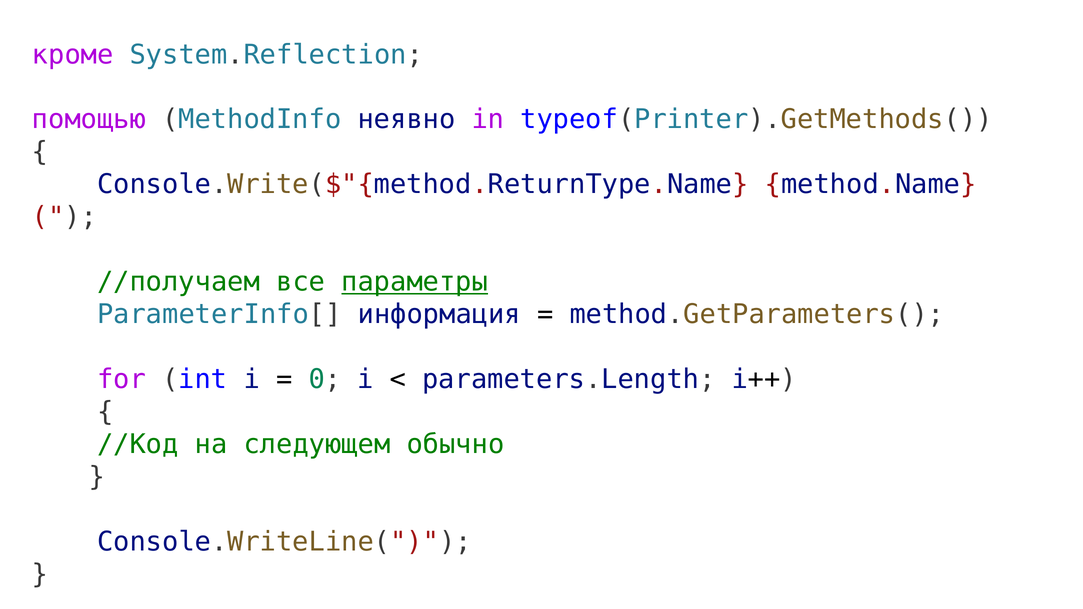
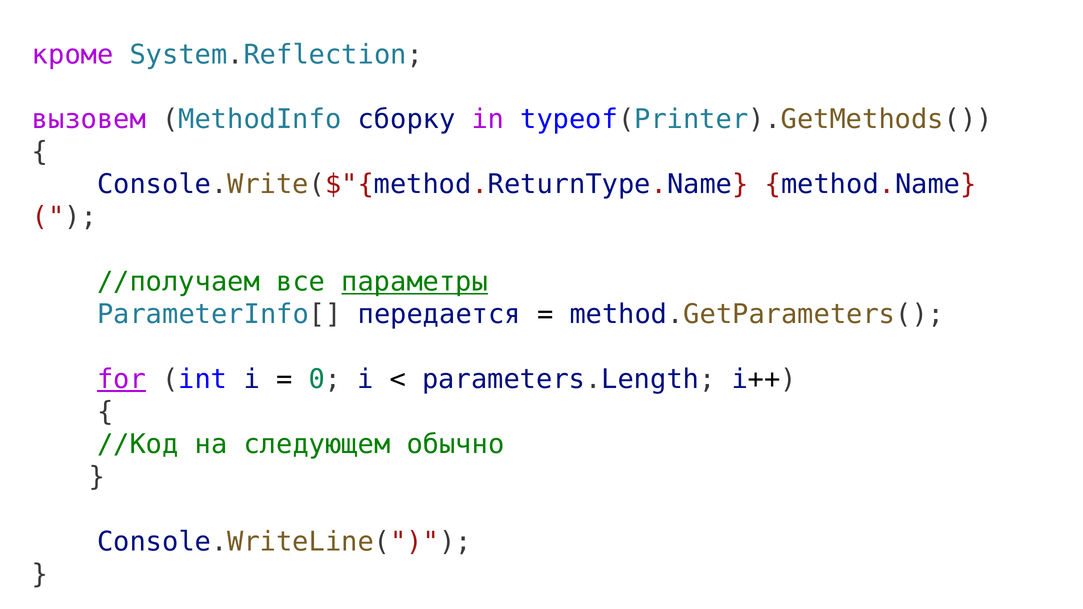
помощью: помощью -> вызовем
неявно: неявно -> сборку
информация: информация -> передается
for underline: none -> present
